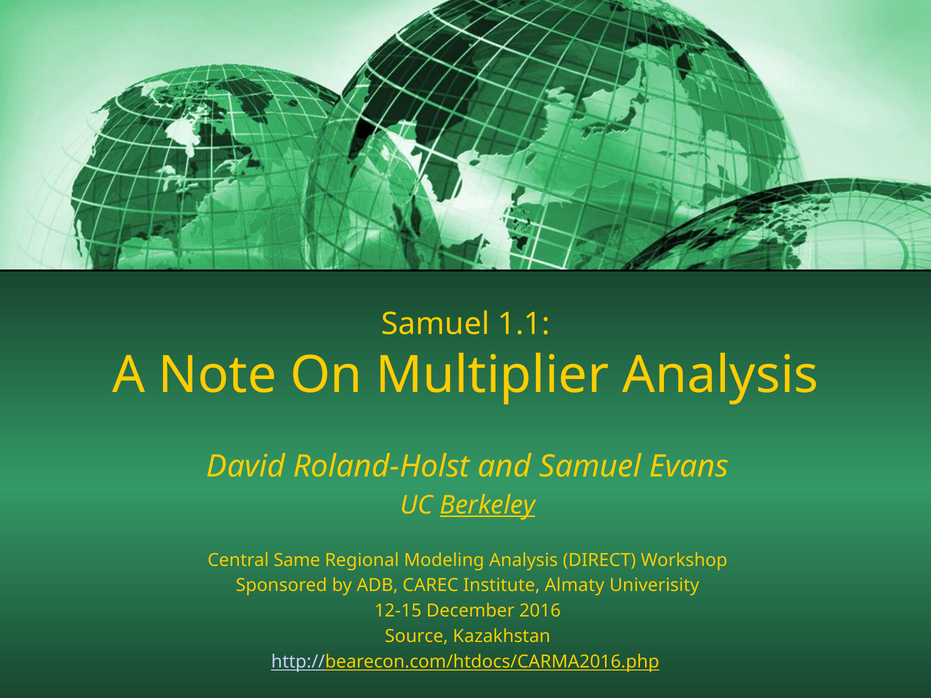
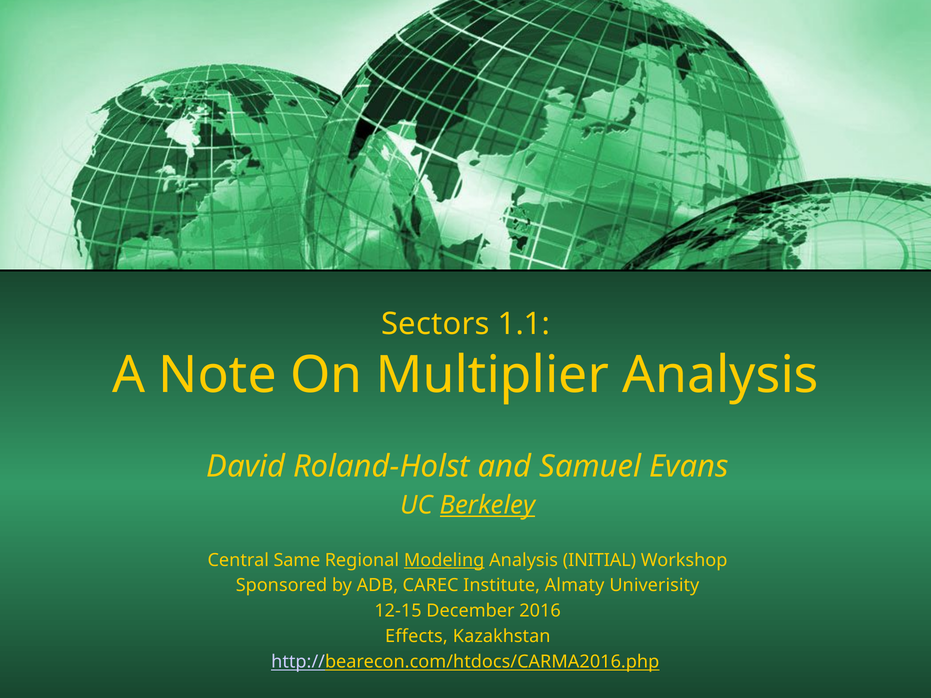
Samuel at (435, 324): Samuel -> Sectors
Modeling underline: none -> present
DIRECT: DIRECT -> INITIAL
Source: Source -> Effects
